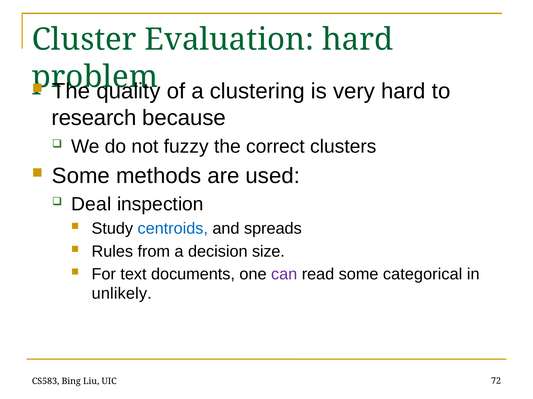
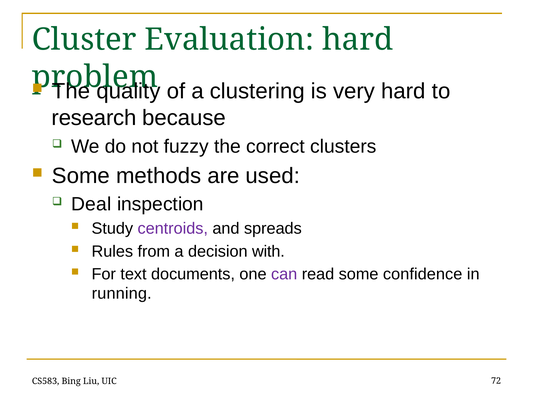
centroids colour: blue -> purple
size: size -> with
categorical: categorical -> confidence
unlikely: unlikely -> running
